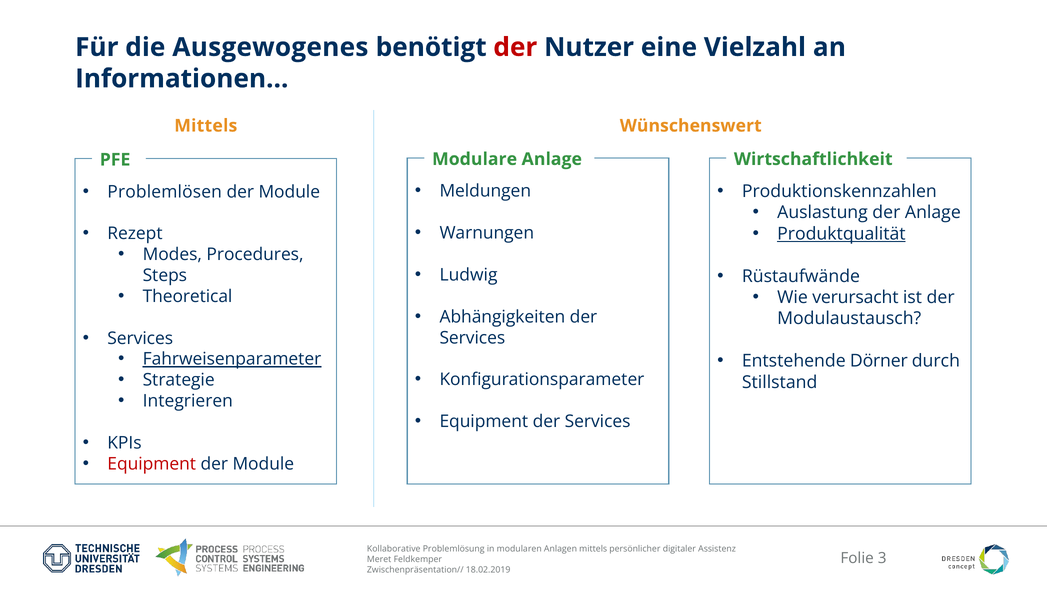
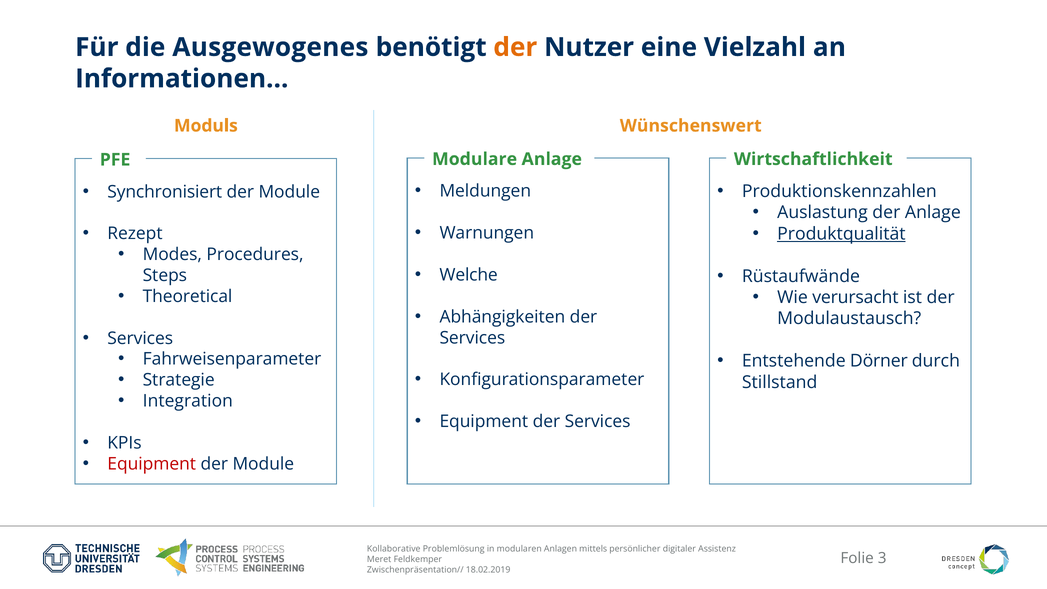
der at (515, 47) colour: red -> orange
Mittels at (206, 126): Mittels -> Moduls
Problemlösen: Problemlösen -> Synchronisiert
Ludwig: Ludwig -> Welche
Fahrweisenparameter underline: present -> none
Integrieren: Integrieren -> Integration
